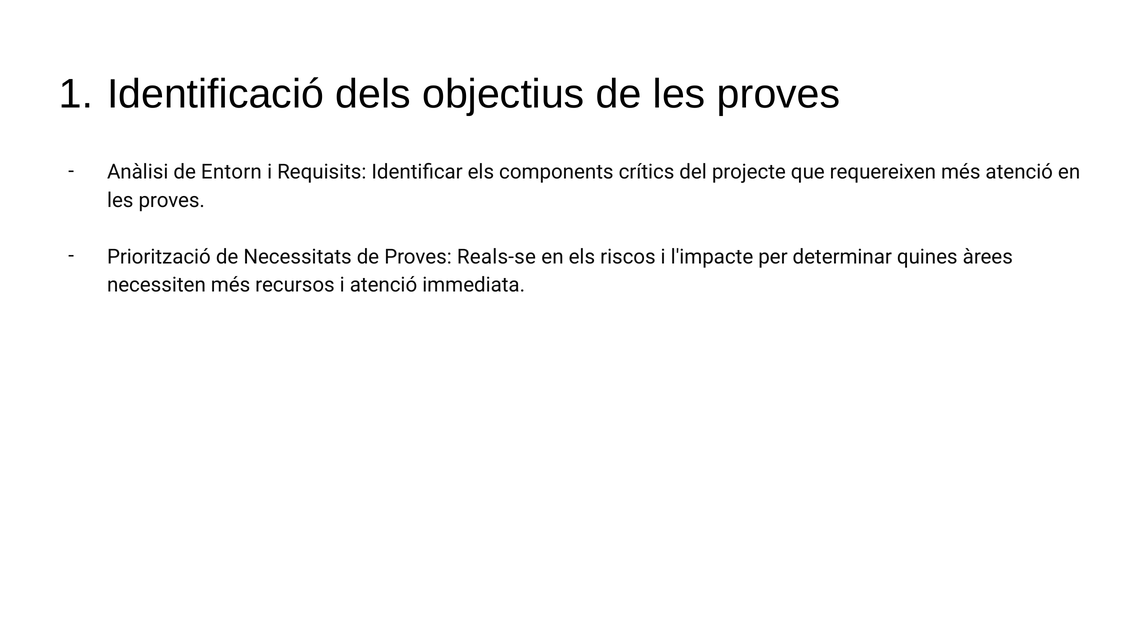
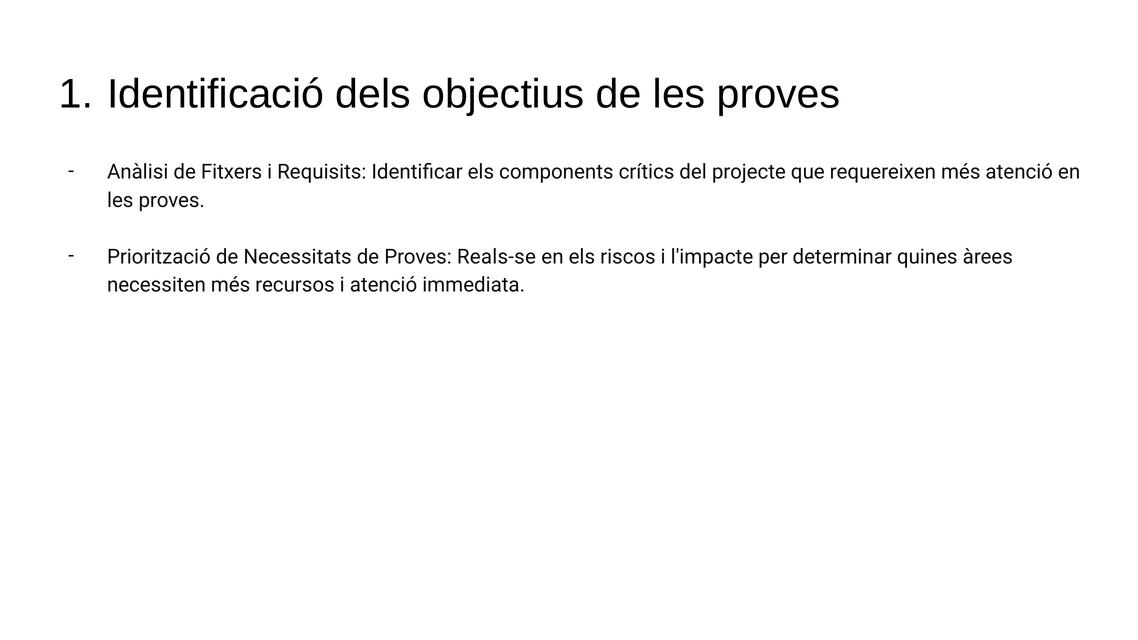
Entorn: Entorn -> Fitxers
